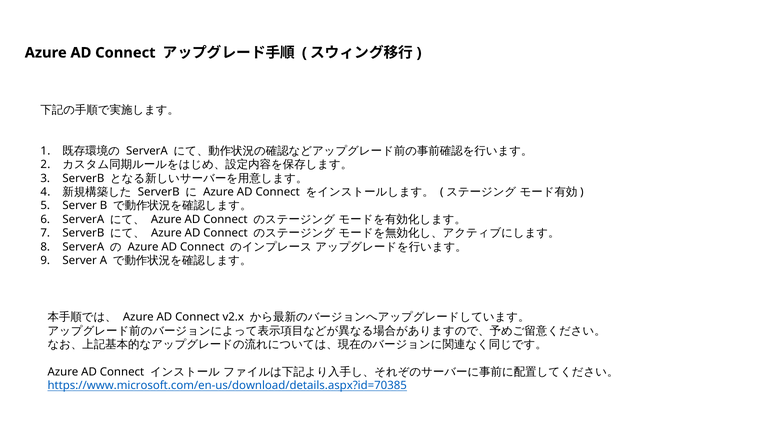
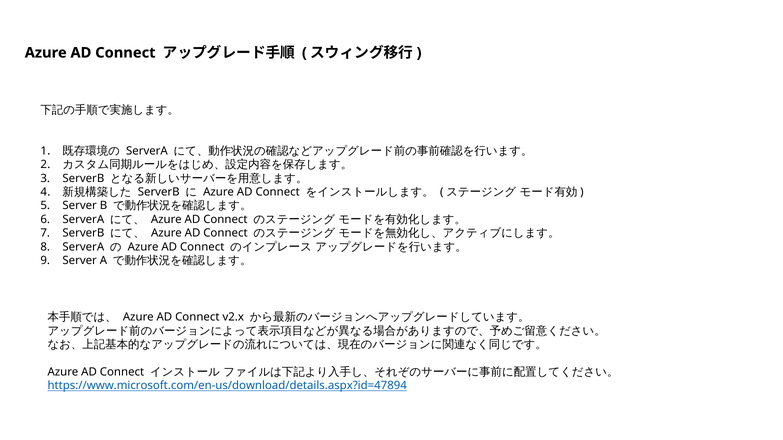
https://www.microsoft.com/en-us/download/details.aspx?id=70385: https://www.microsoft.com/en-us/download/details.aspx?id=70385 -> https://www.microsoft.com/en-us/download/details.aspx?id=47894
